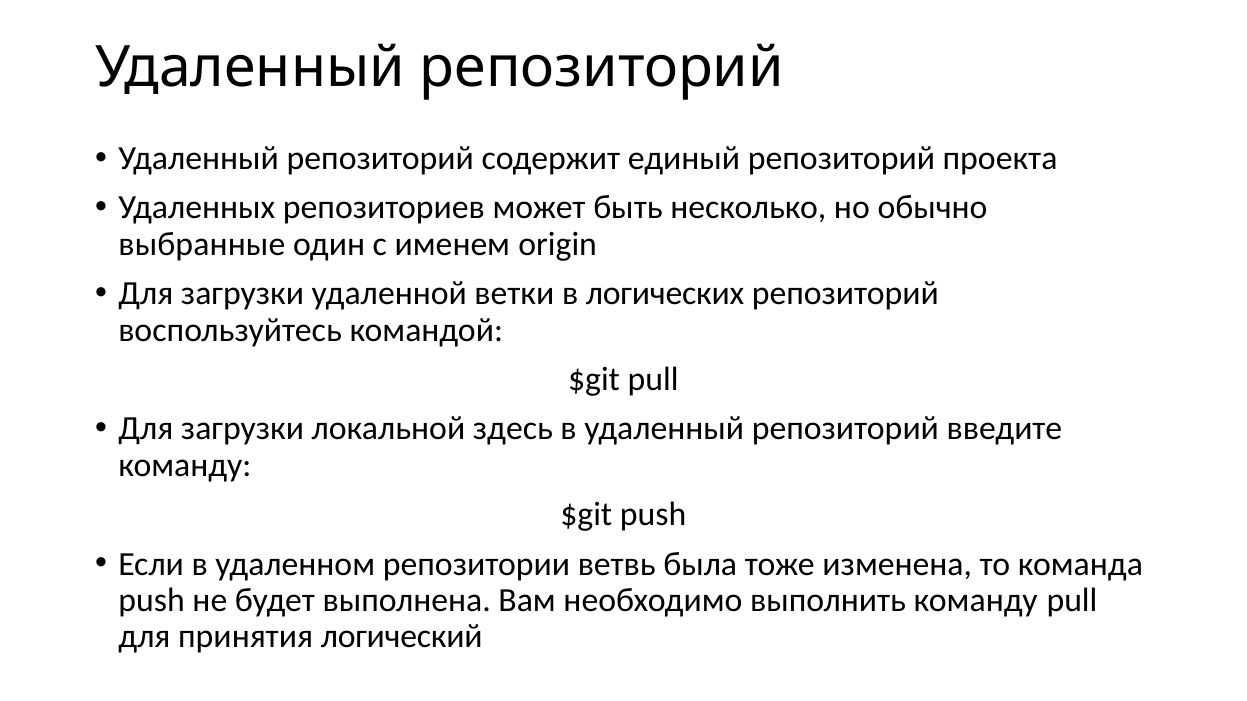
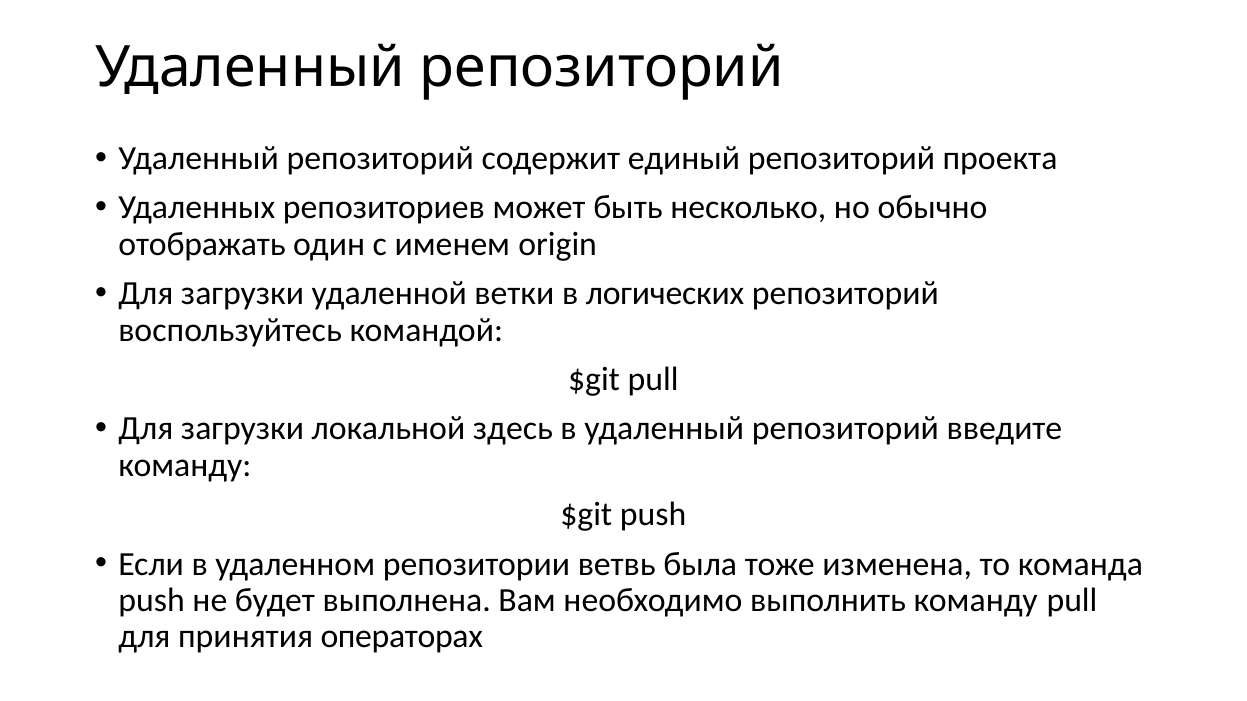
выбранные: выбранные -> отображать
логический: логический -> операторах
